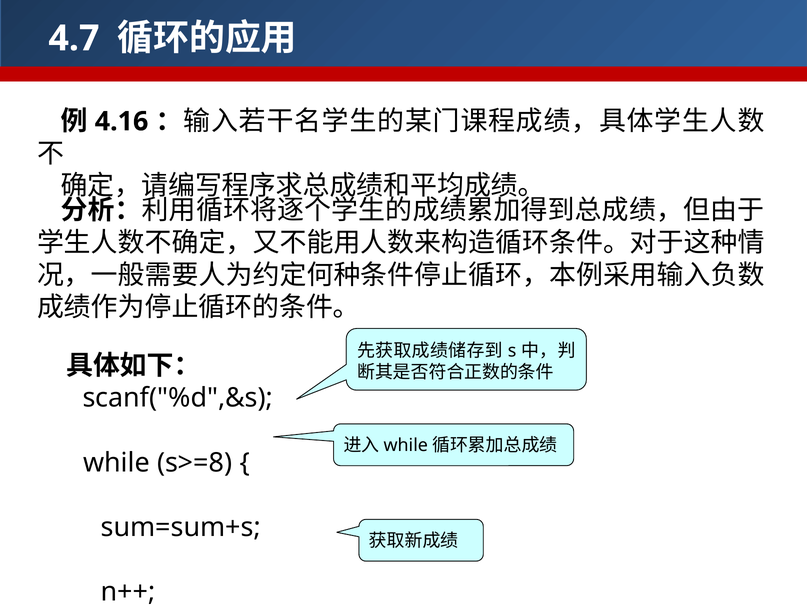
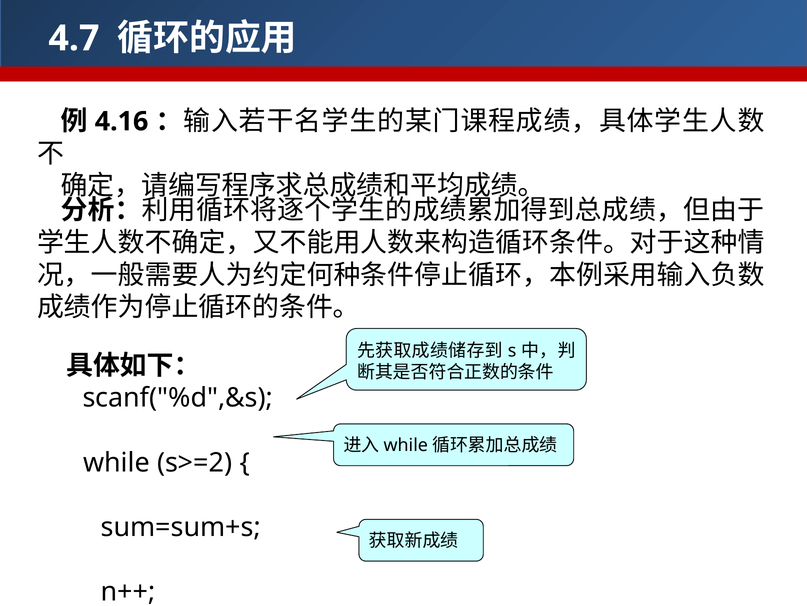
s>=8: s>=8 -> s>=2
